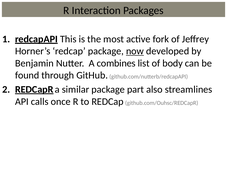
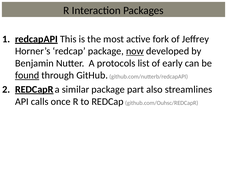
combines: combines -> protocols
body: body -> early
found underline: none -> present
